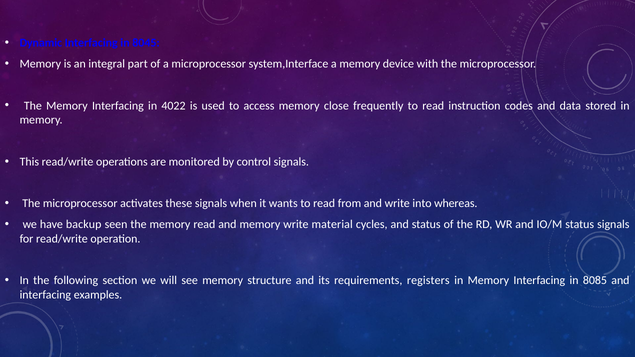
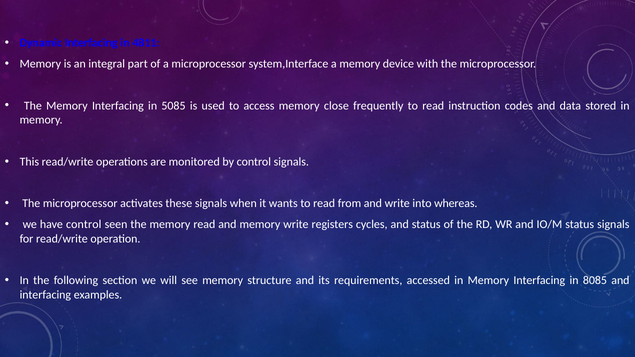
8045: 8045 -> 4811
4022: 4022 -> 5085
have backup: backup -> control
material: material -> registers
registers: registers -> accessed
